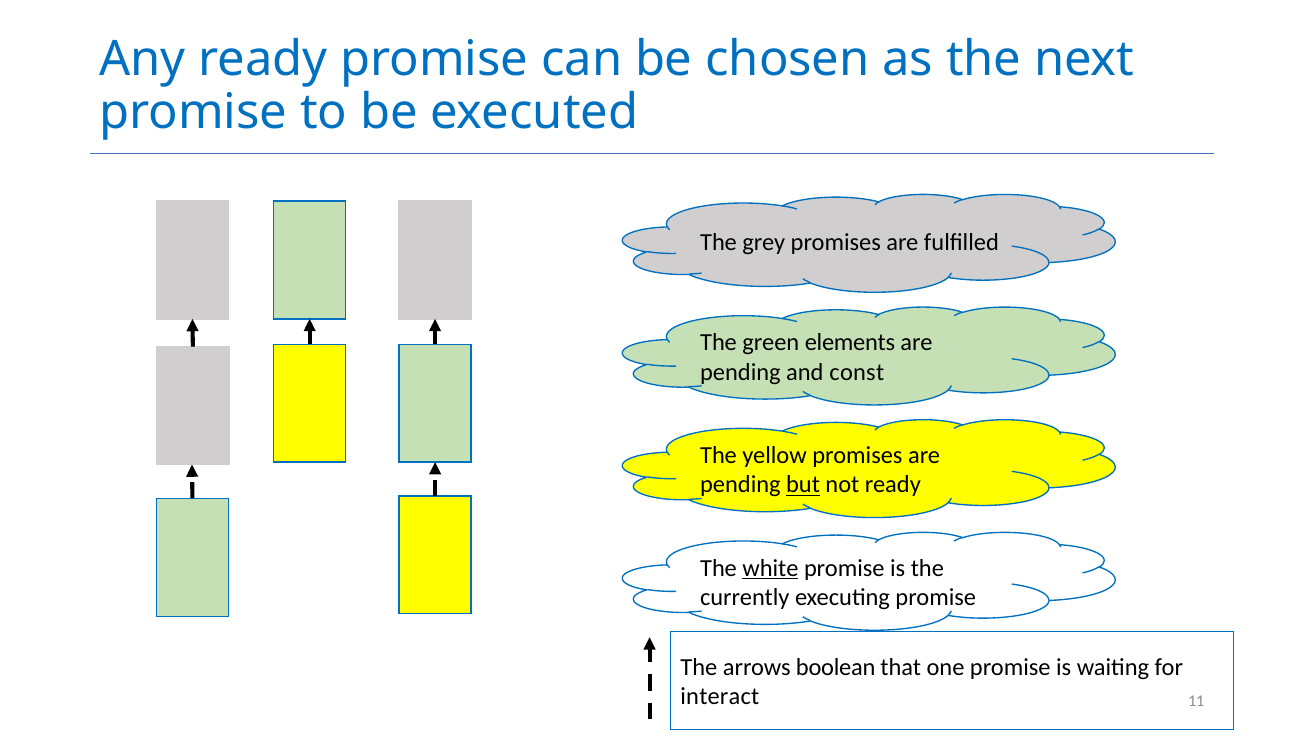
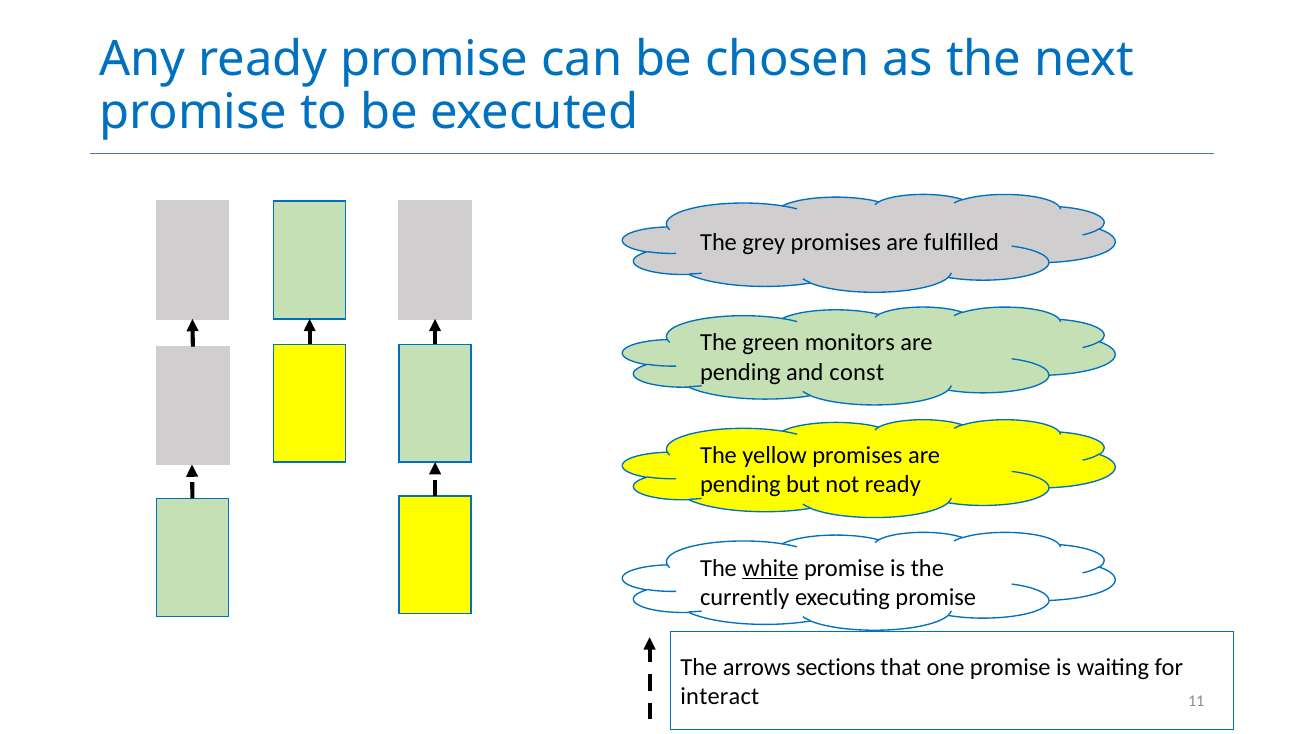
elements: elements -> monitors
but underline: present -> none
boolean: boolean -> sections
